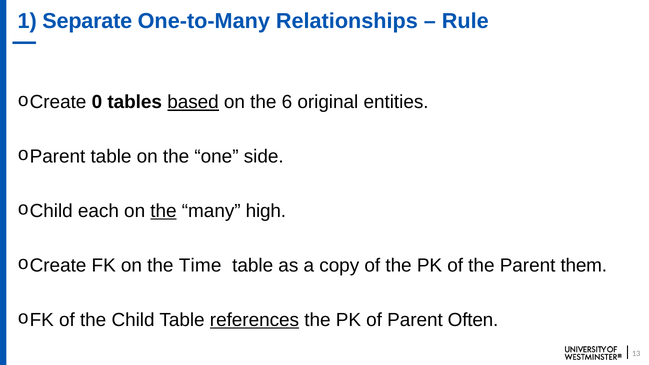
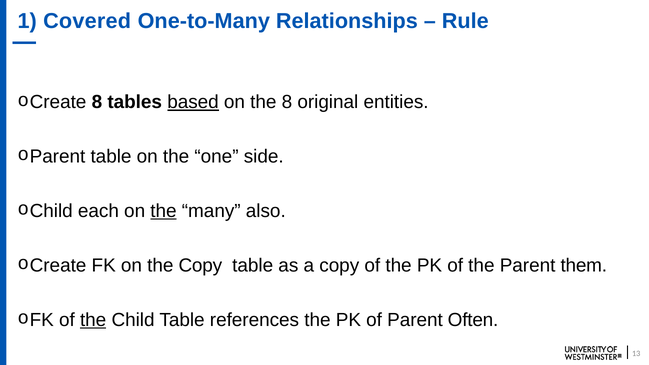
Separate: Separate -> Covered
0 at (97, 102): 0 -> 8
the 6: 6 -> 8
high: high -> also
the Time: Time -> Copy
the at (93, 320) underline: none -> present
references underline: present -> none
